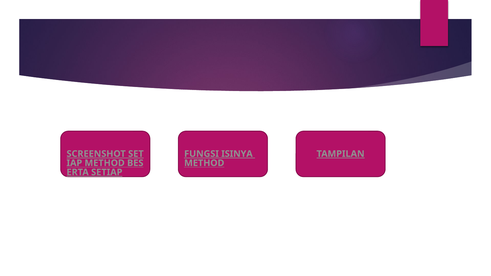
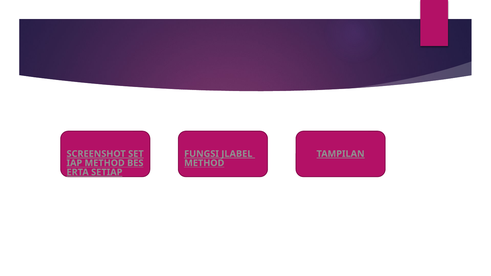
ISINYA: ISINYA -> JLABEL
